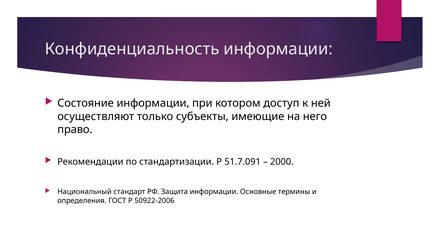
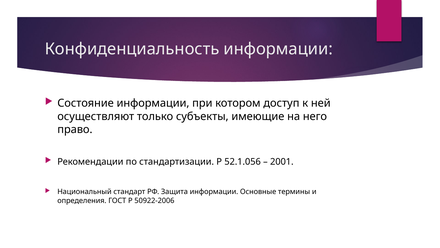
51.7.091: 51.7.091 -> 52.1.056
2000: 2000 -> 2001
